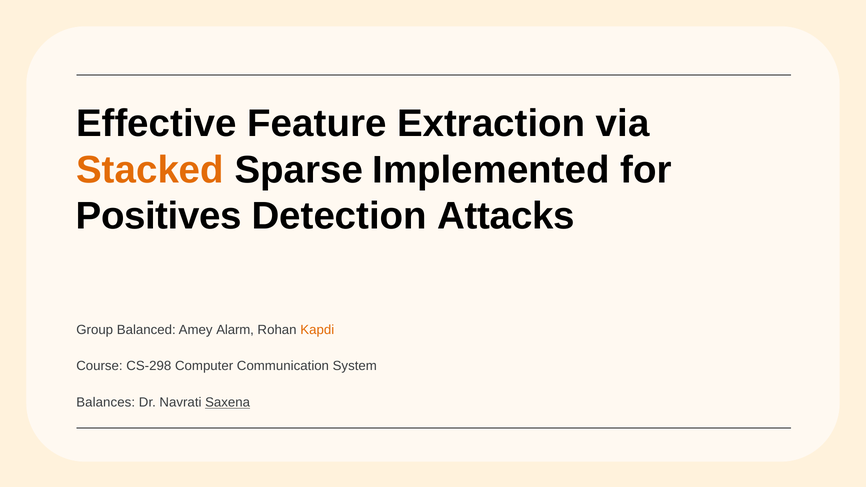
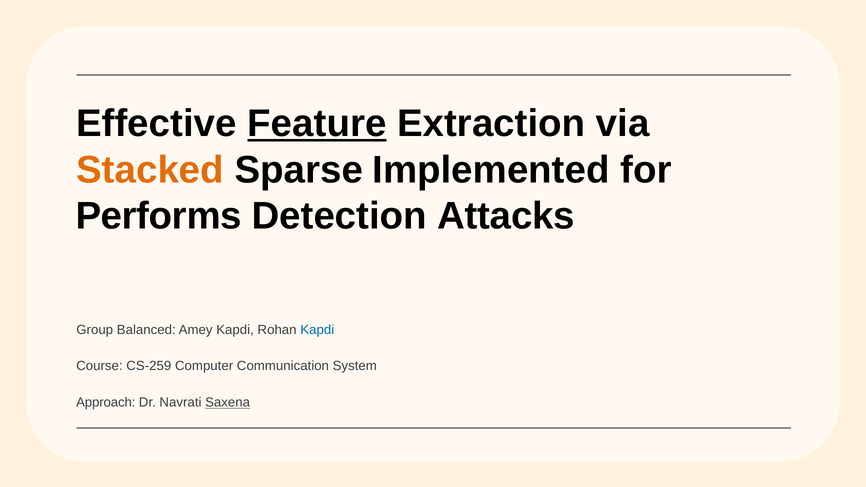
Feature underline: none -> present
Positives: Positives -> Performs
Amey Alarm: Alarm -> Kapdi
Kapdi at (317, 330) colour: orange -> blue
CS-298: CS-298 -> CS-259
Balances: Balances -> Approach
